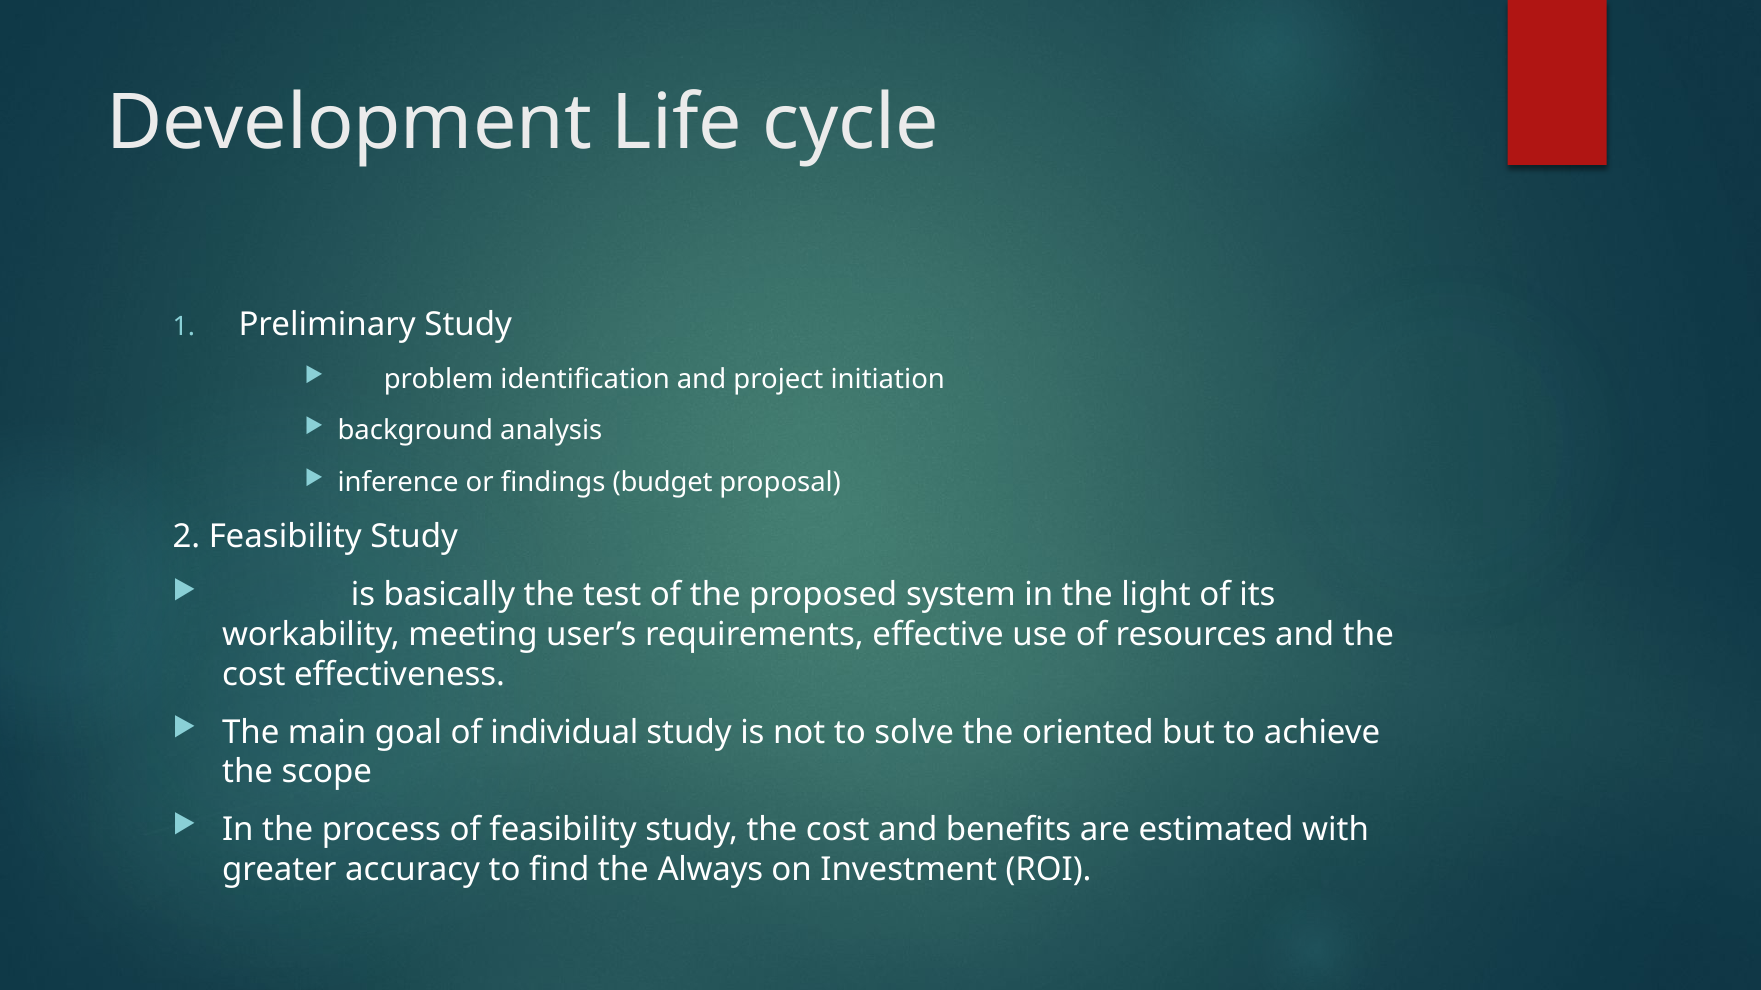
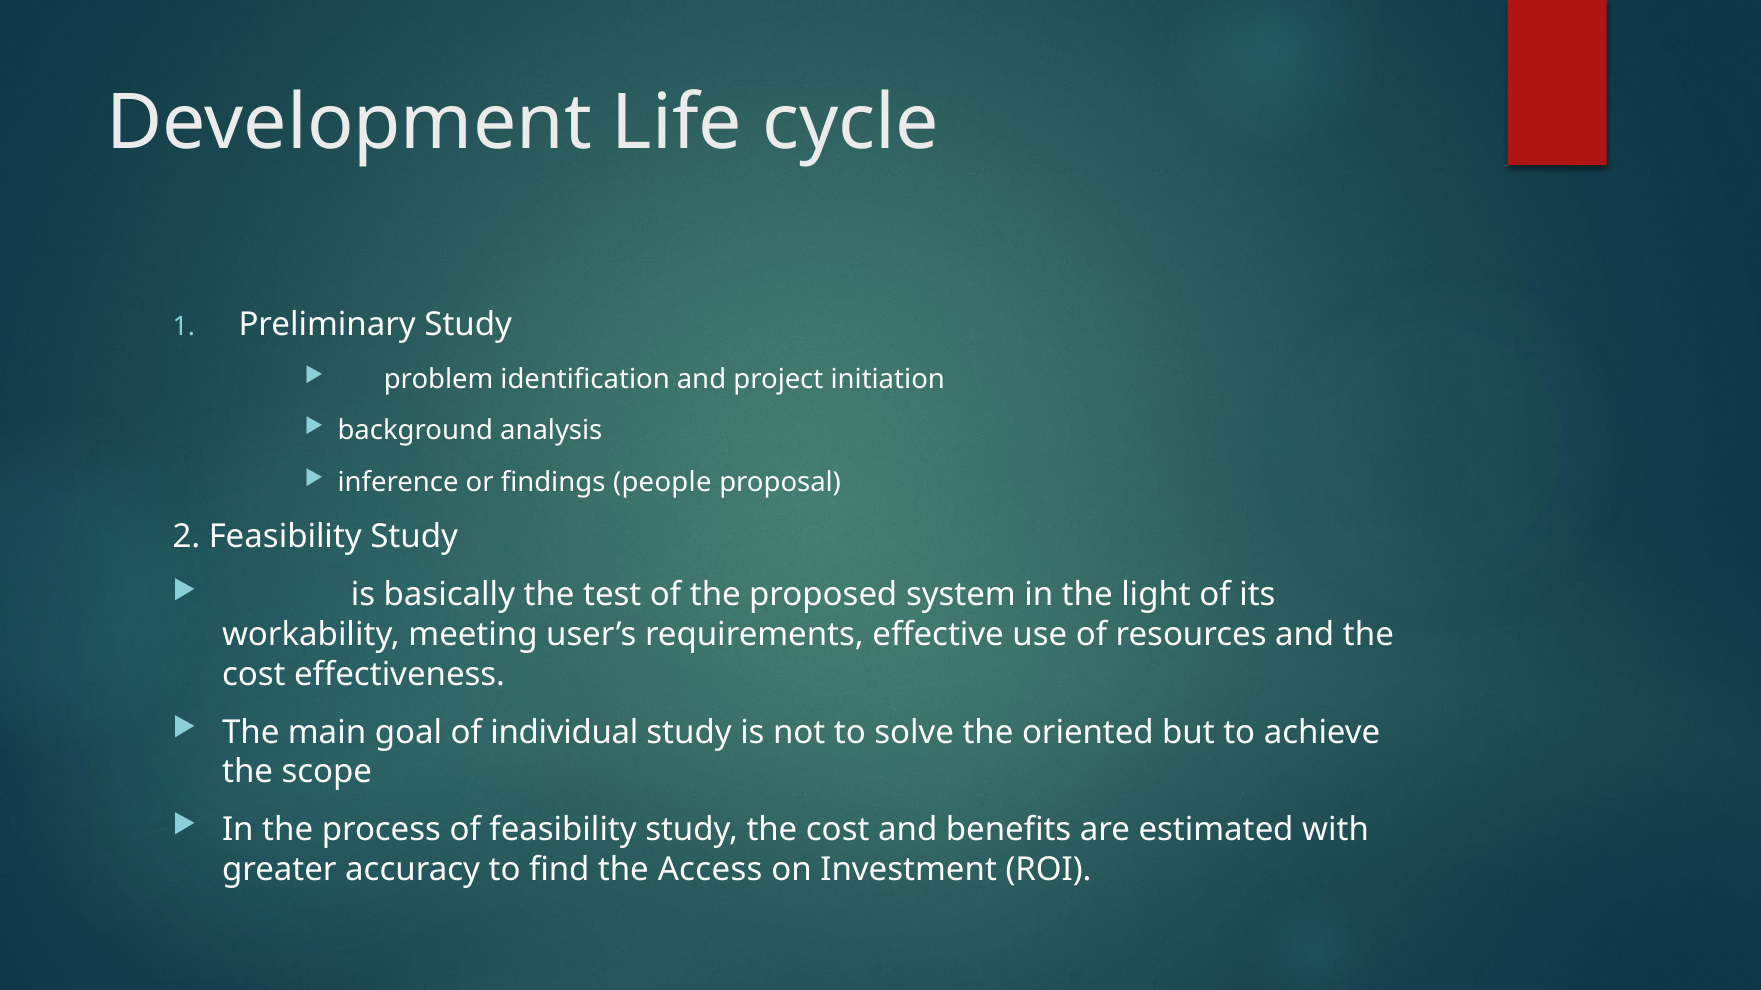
budget: budget -> people
Always: Always -> Access
